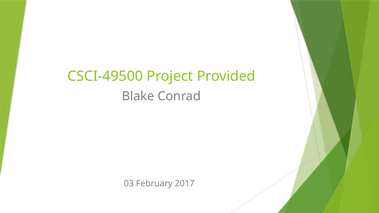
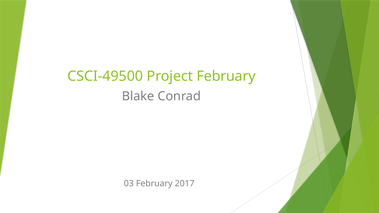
Project Provided: Provided -> February
